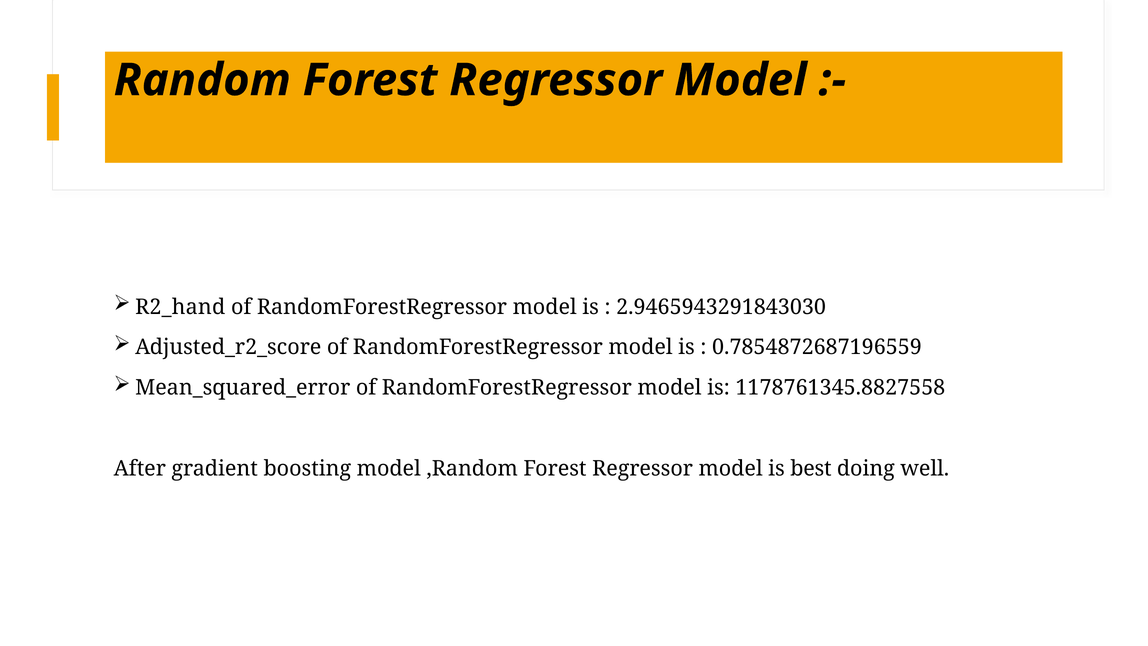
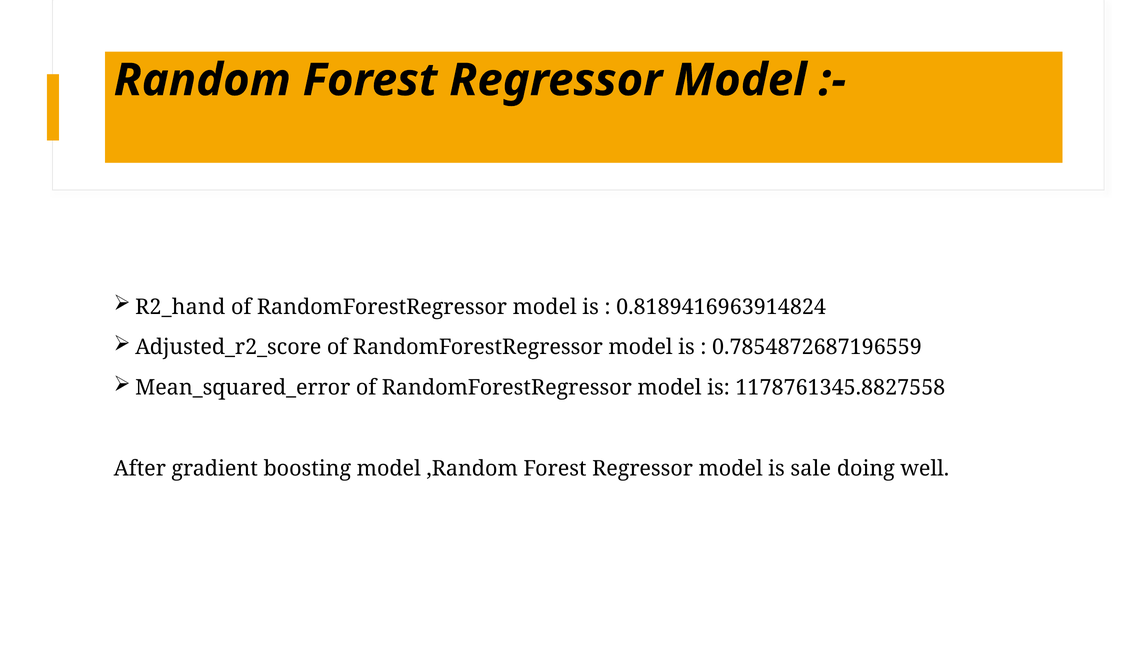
2.9465943291843030: 2.9465943291843030 -> 0.8189416963914824
best: best -> sale
